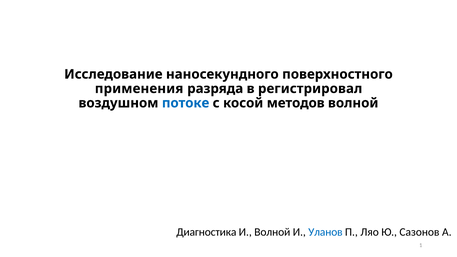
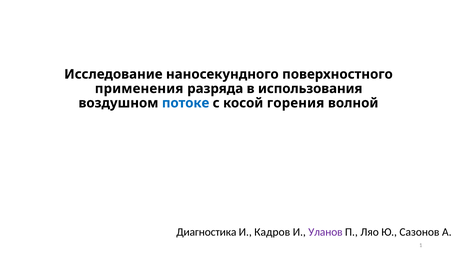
регистрировал: регистрировал -> использования
методов: методов -> горения
И Волной: Волной -> Кадров
Уланов colour: blue -> purple
